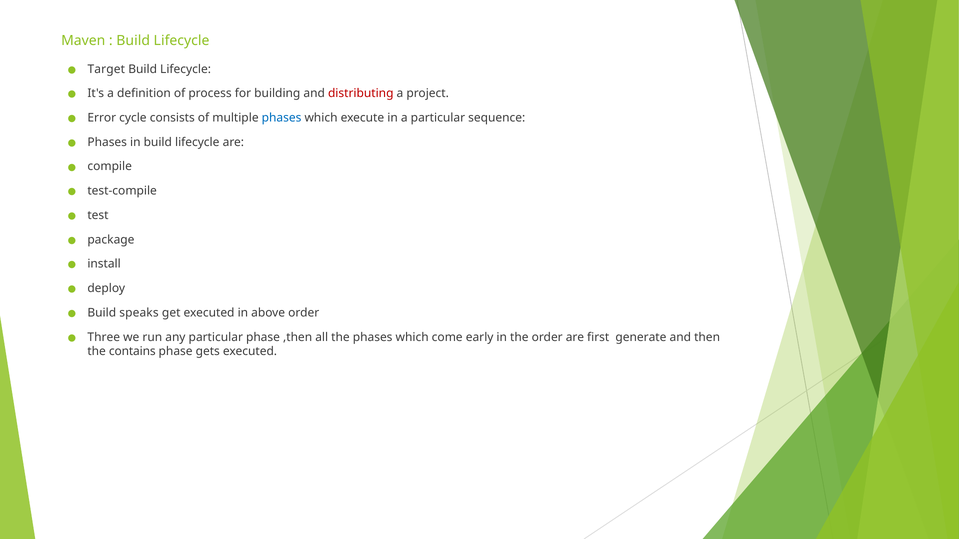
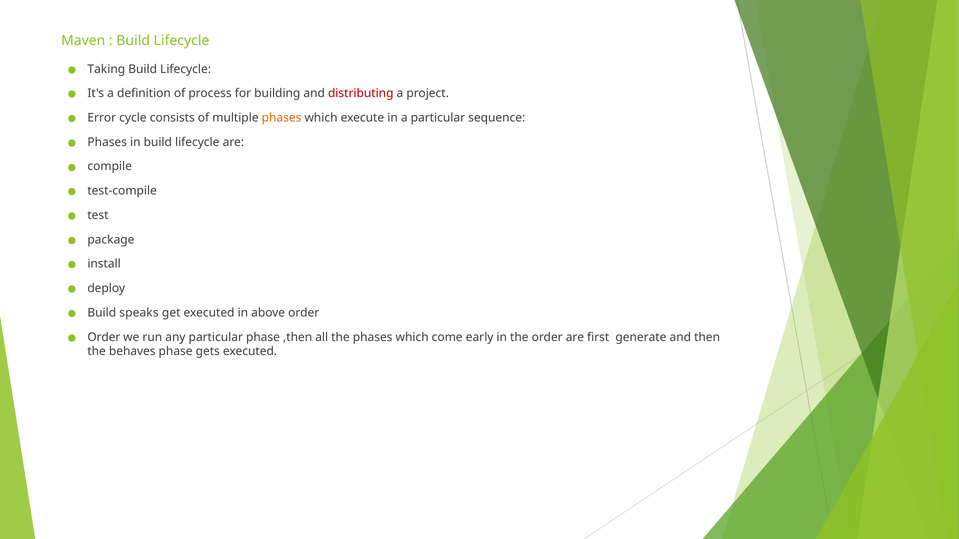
Target: Target -> Taking
phases at (282, 118) colour: blue -> orange
Three at (104, 337): Three -> Order
contains: contains -> behaves
